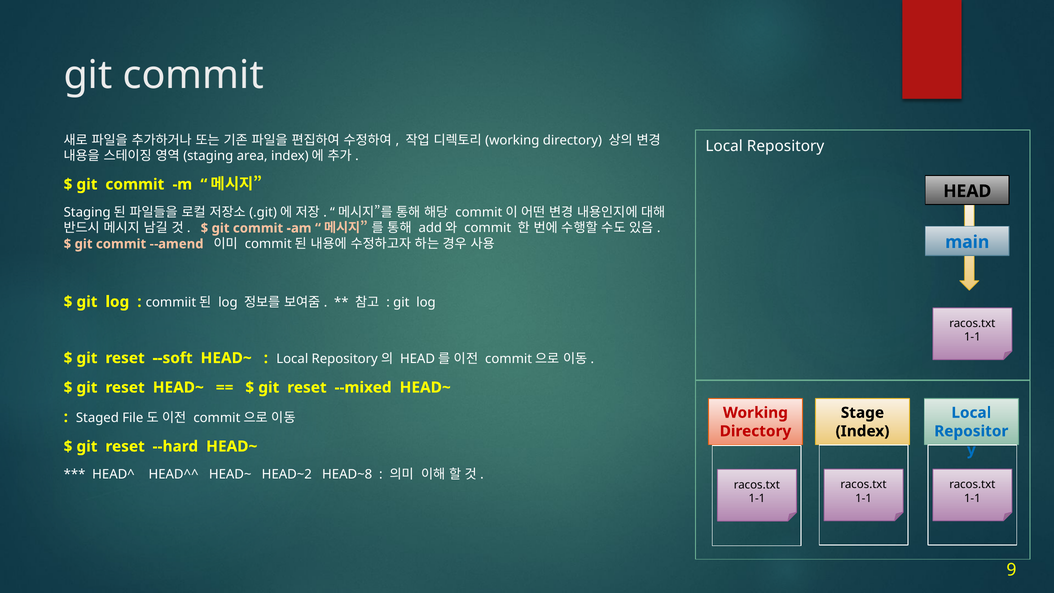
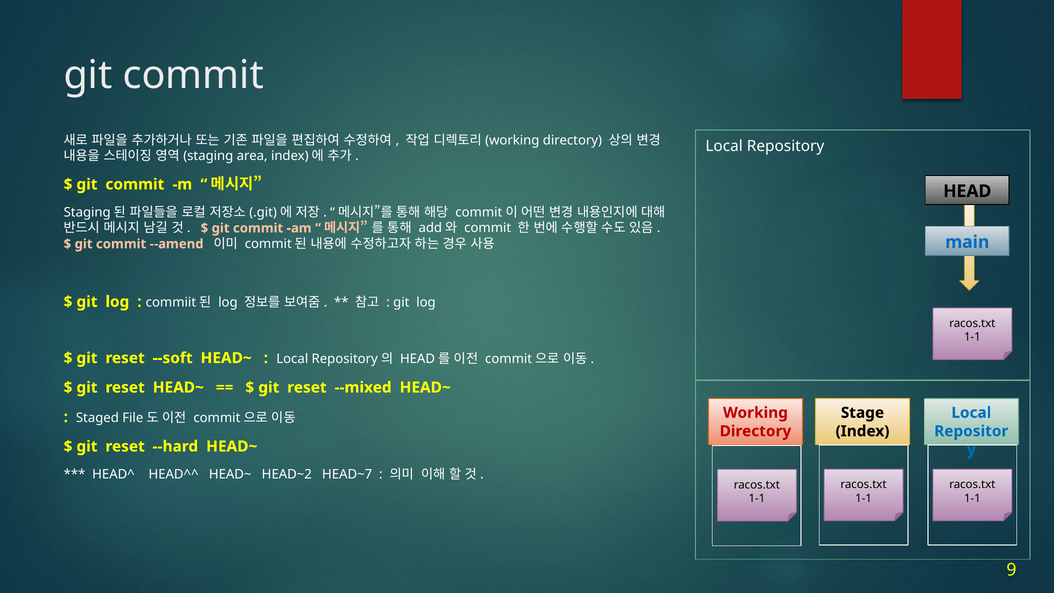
HEAD~8: HEAD~8 -> HEAD~7
